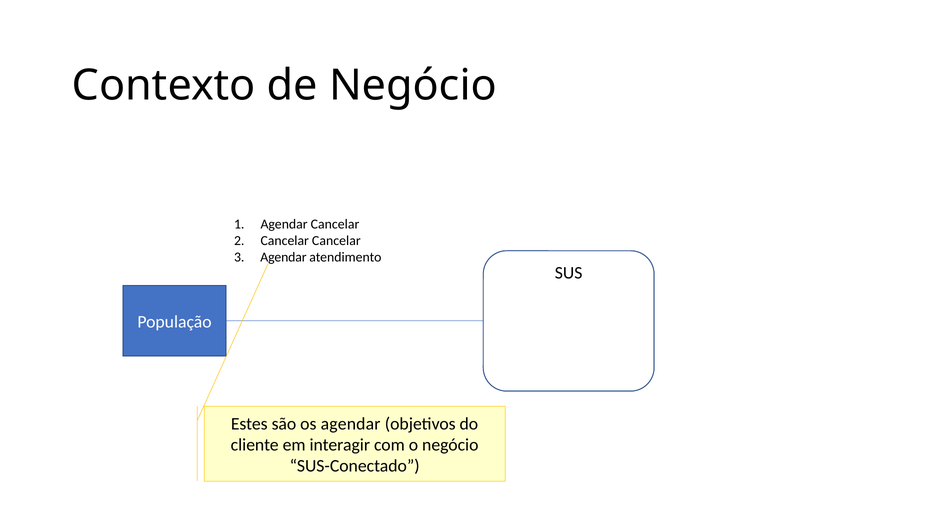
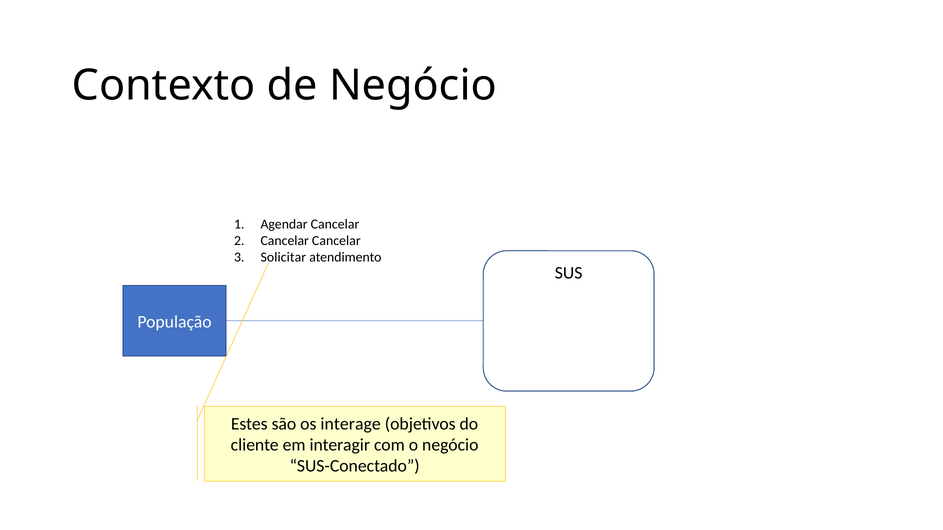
Agendar at (283, 257): Agendar -> Solicitar
os agendar: agendar -> interage
